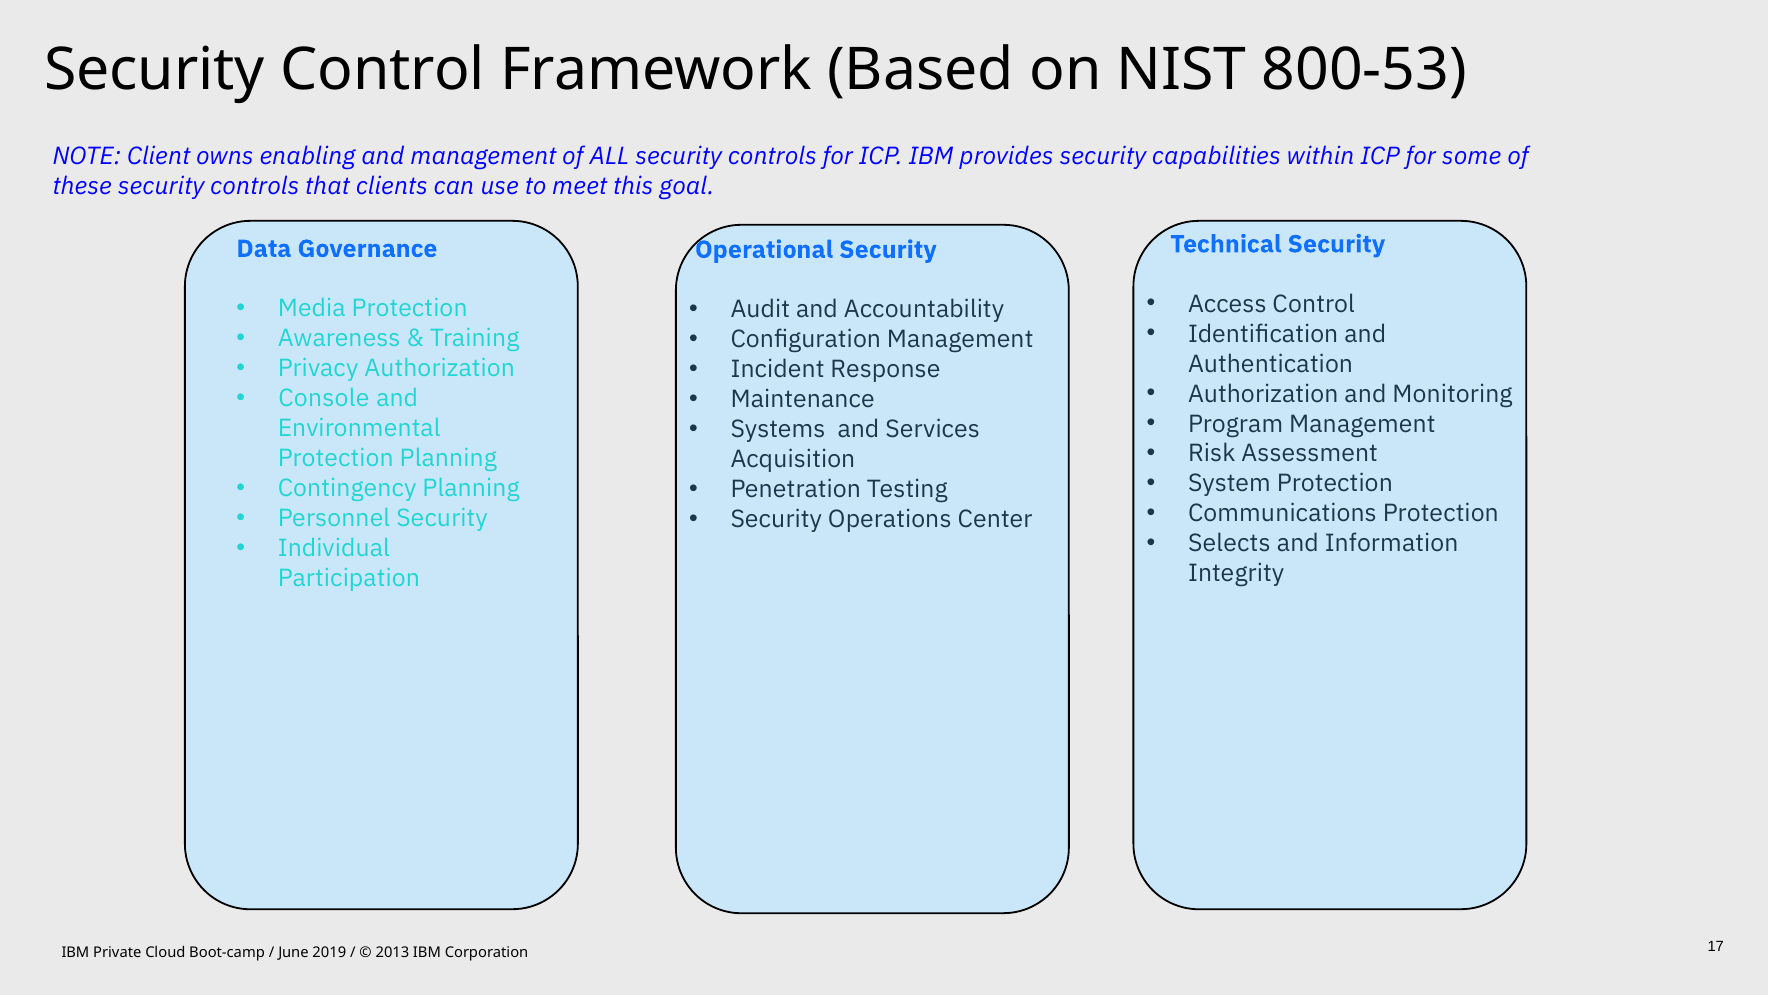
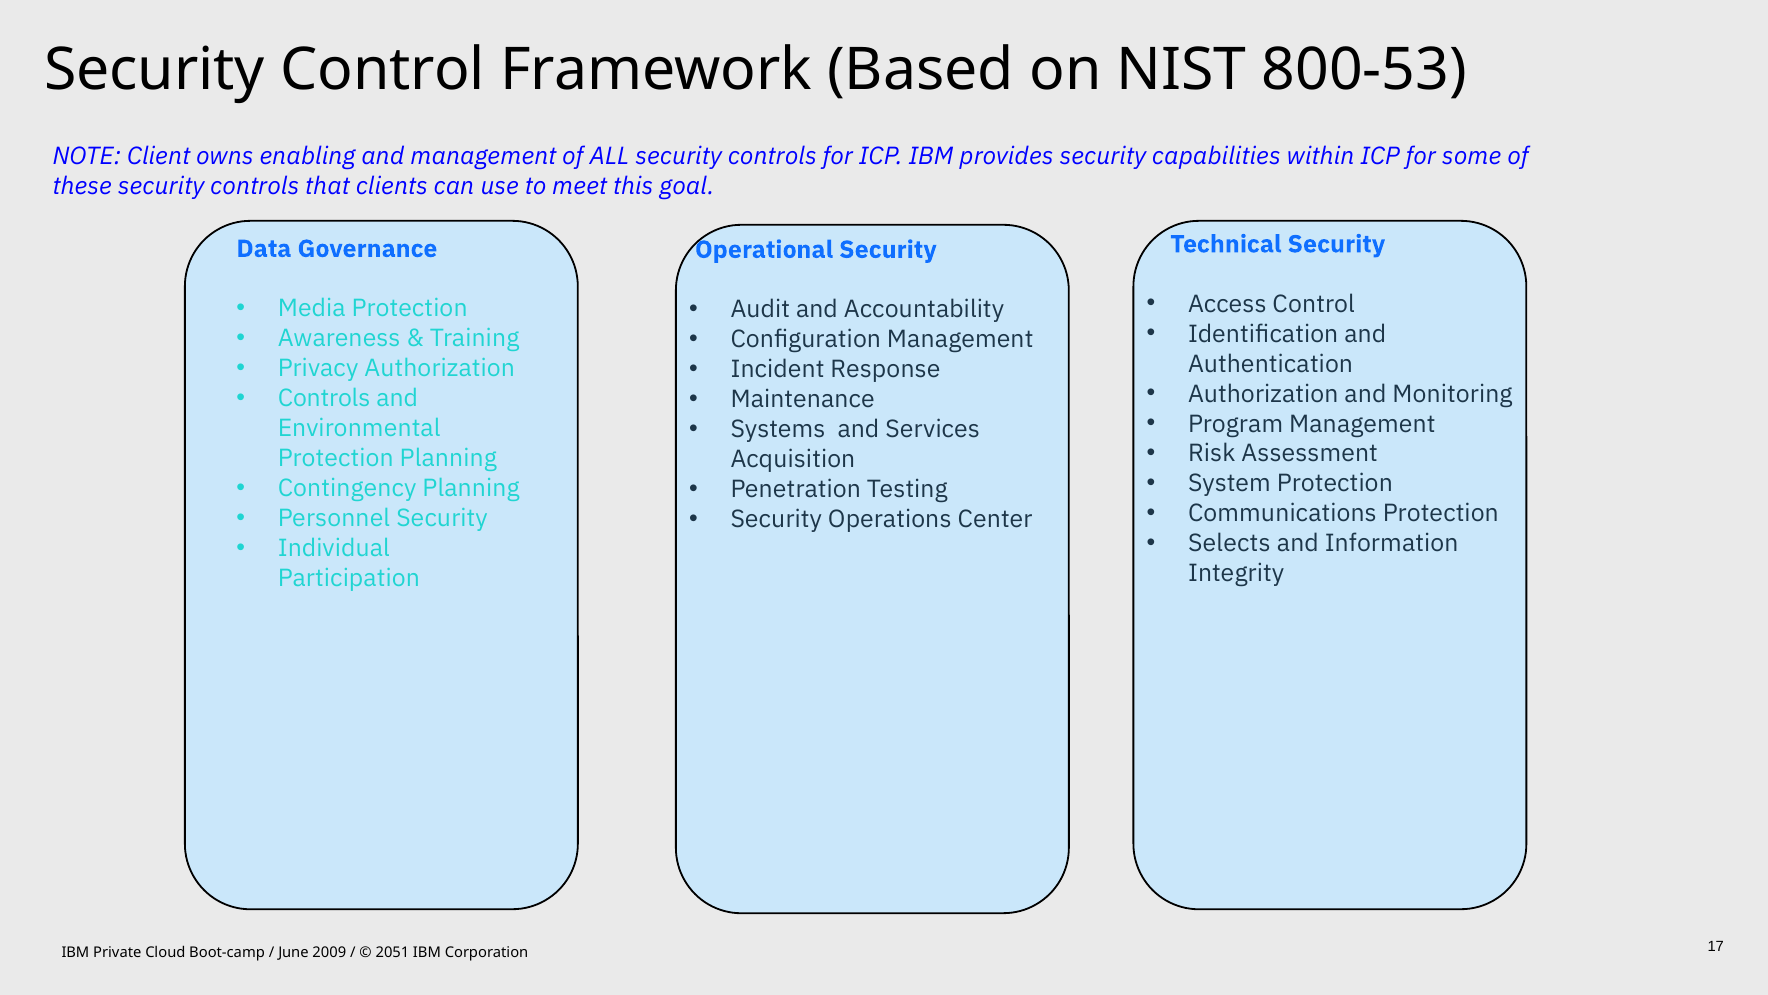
Console at (324, 398): Console -> Controls
2019: 2019 -> 2009
2013: 2013 -> 2051
